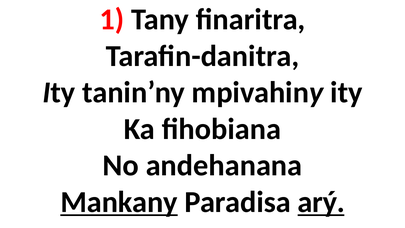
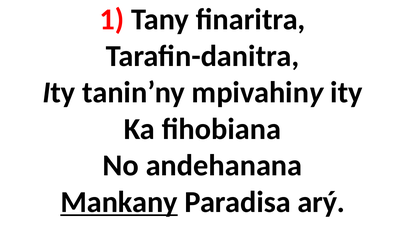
arý underline: present -> none
